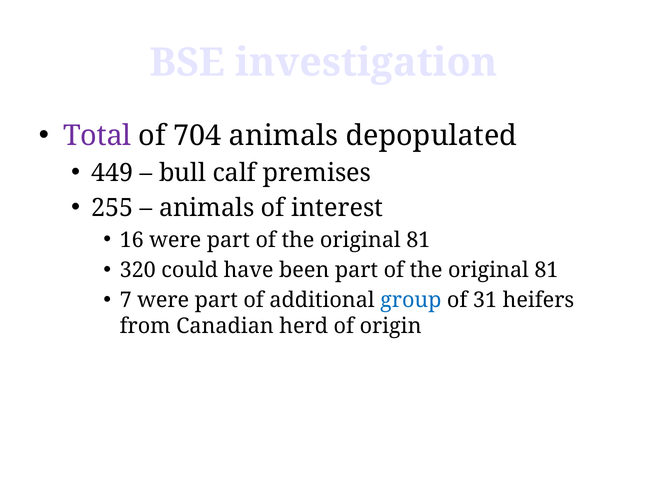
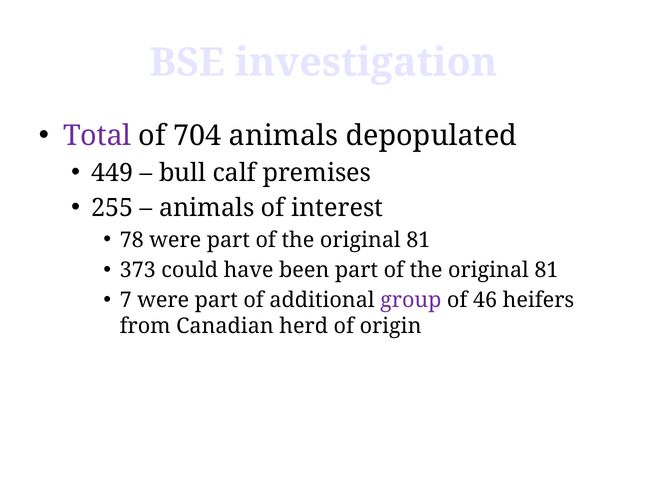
16: 16 -> 78
320: 320 -> 373
group colour: blue -> purple
31: 31 -> 46
